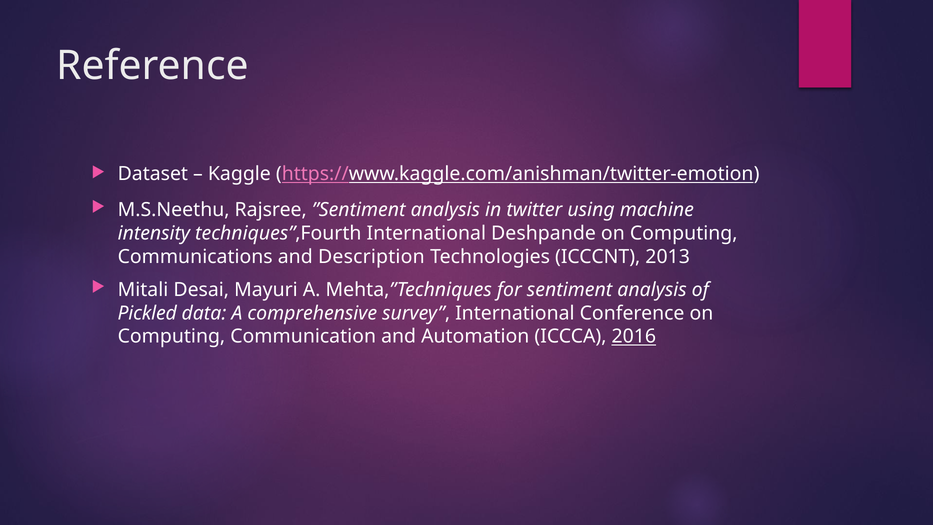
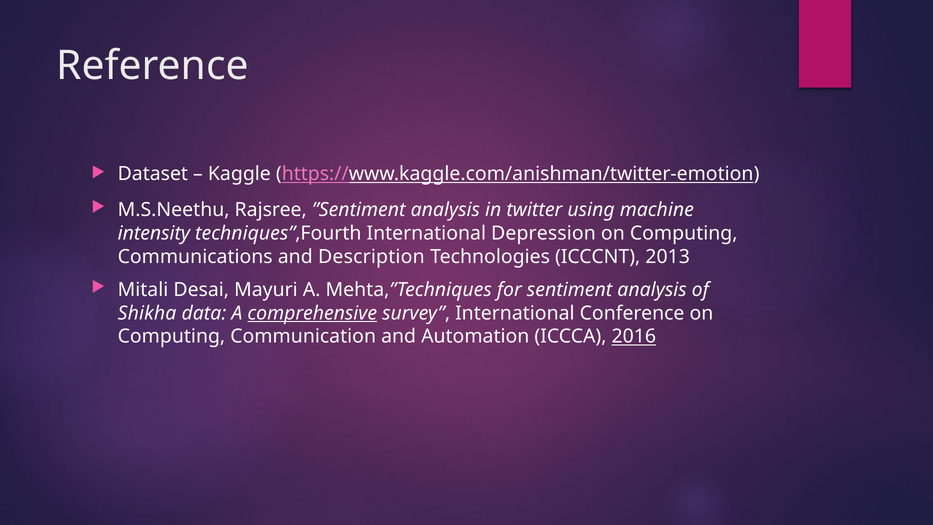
Deshpande: Deshpande -> Depression
Pickled: Pickled -> Shikha
comprehensive underline: none -> present
